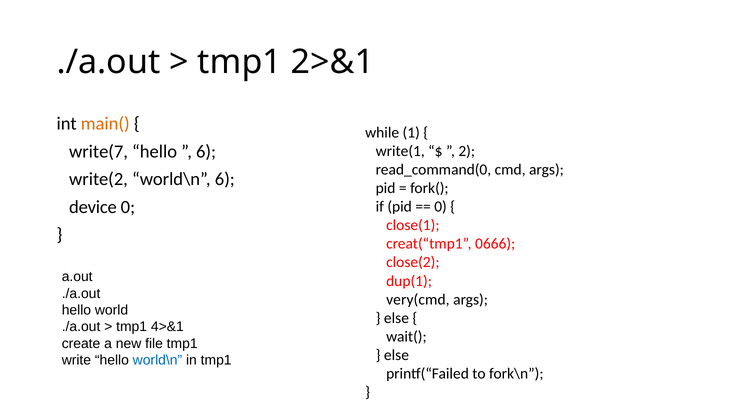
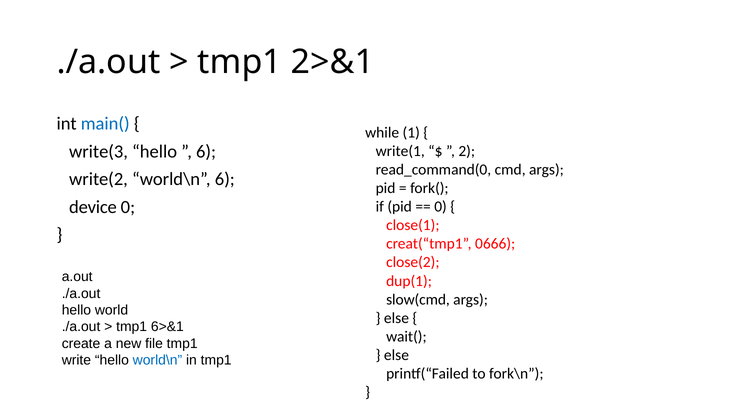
main( colour: orange -> blue
write(7: write(7 -> write(3
very(cmd: very(cmd -> slow(cmd
4>&1: 4>&1 -> 6>&1
